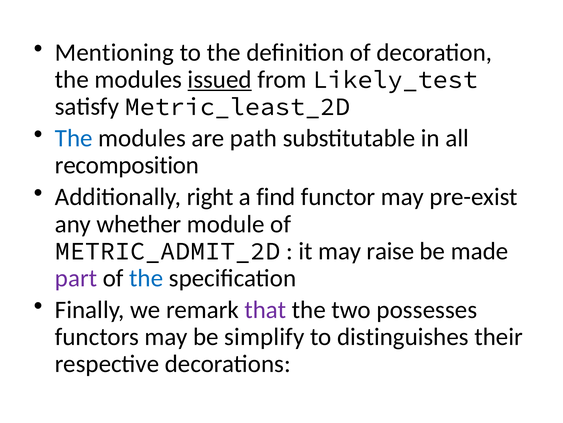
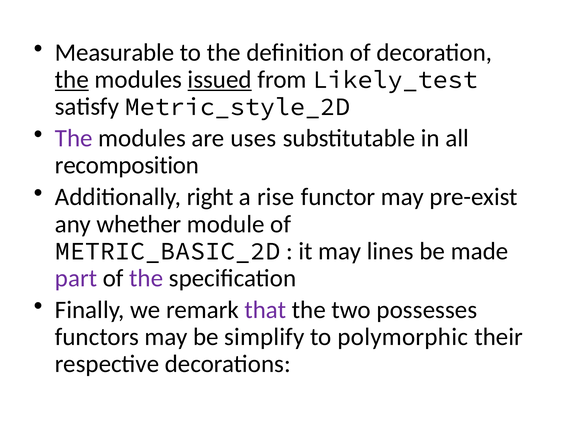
Mentioning: Mentioning -> Measurable
the at (72, 79) underline: none -> present
Metric_least_2D: Metric_least_2D -> Metric_style_2D
The at (74, 138) colour: blue -> purple
path: path -> uses
find: find -> rise
METRIC_ADMIT_2D: METRIC_ADMIT_2D -> METRIC_BASIC_2D
raise: raise -> lines
the at (146, 278) colour: blue -> purple
distinguishes: distinguishes -> polymorphic
